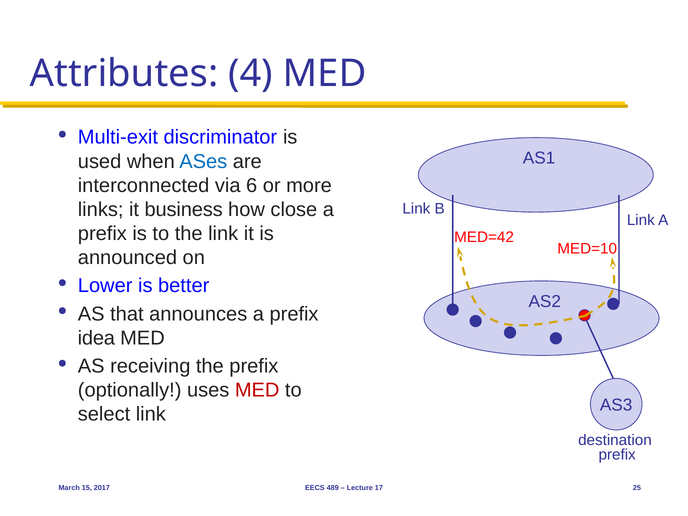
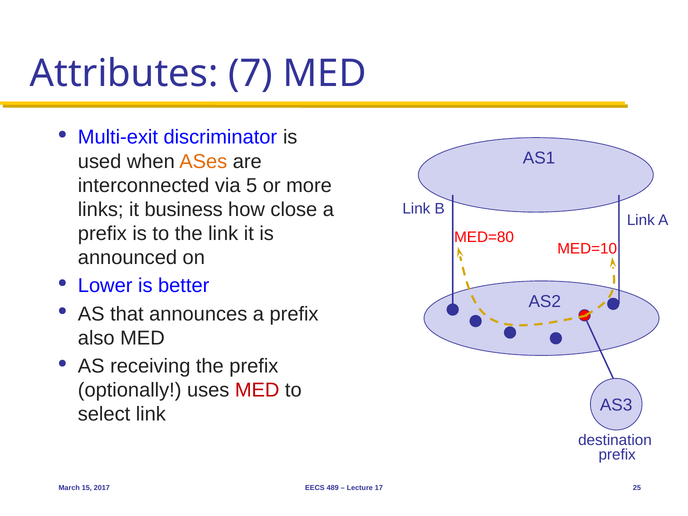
4: 4 -> 7
ASes colour: blue -> orange
6: 6 -> 5
MED=42: MED=42 -> MED=80
idea: idea -> also
